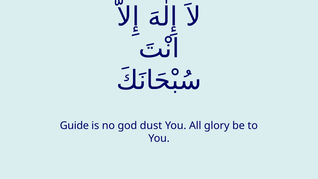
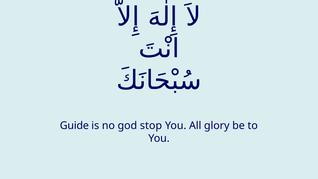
dust: dust -> stop
